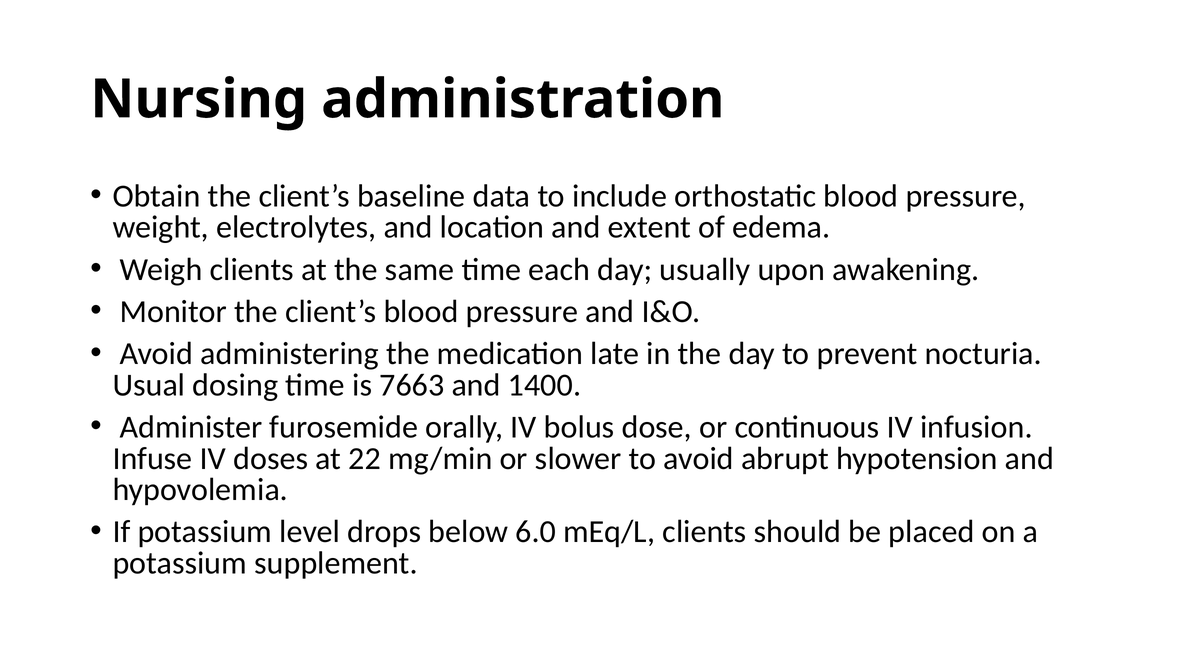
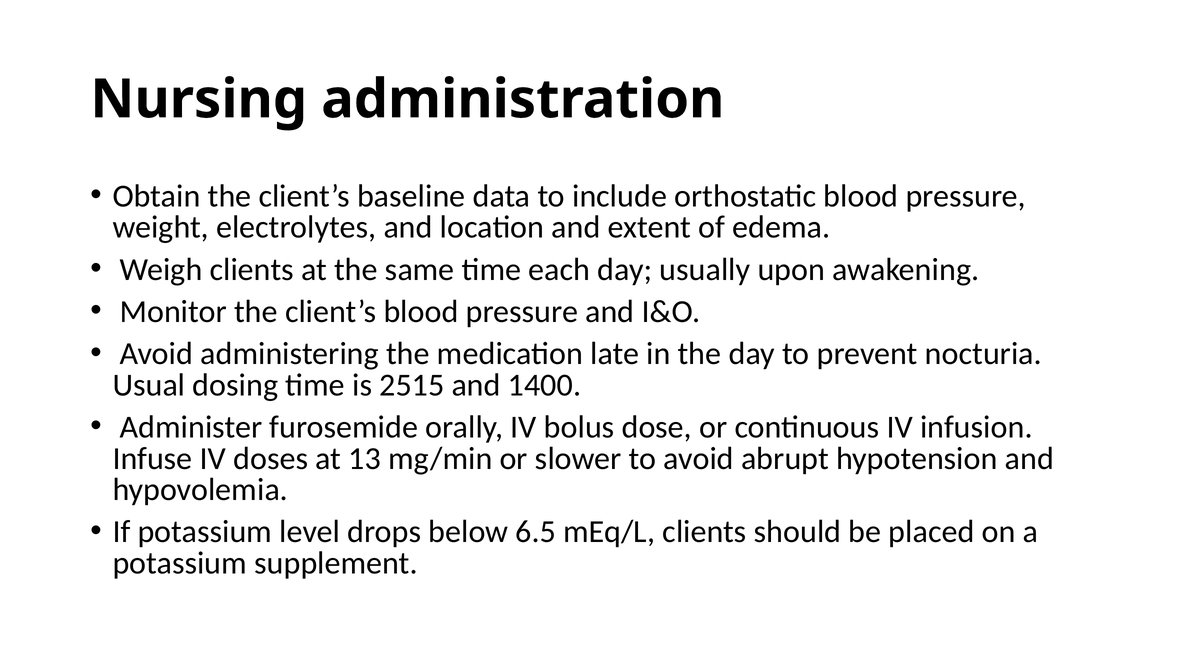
7663: 7663 -> 2515
22: 22 -> 13
6.0: 6.0 -> 6.5
